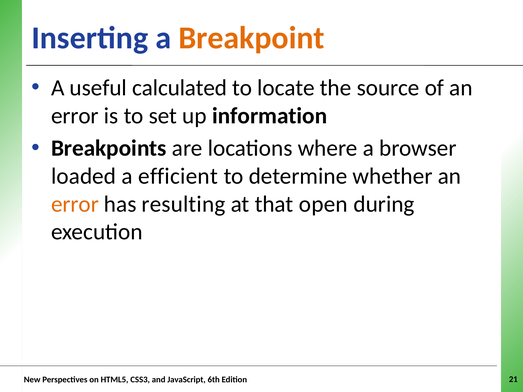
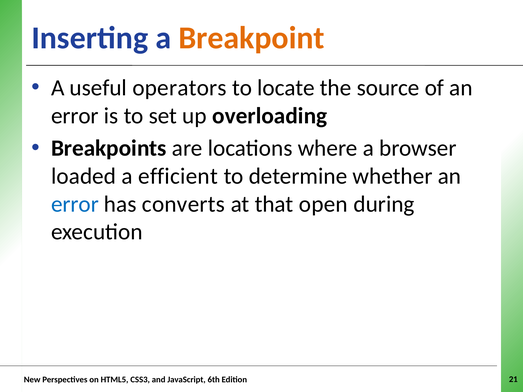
calculated: calculated -> operators
information: information -> overloading
error at (75, 204) colour: orange -> blue
resulting: resulting -> converts
